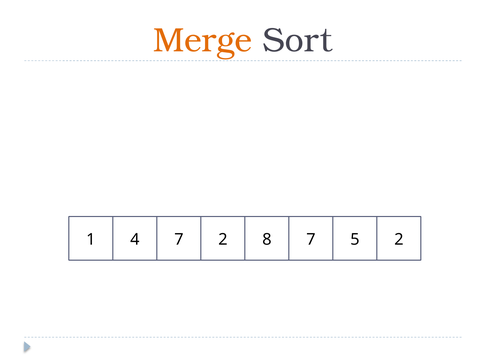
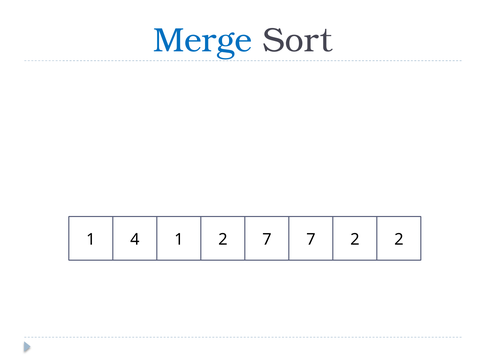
Merge colour: orange -> blue
4 7: 7 -> 1
2 8: 8 -> 7
7 5: 5 -> 2
